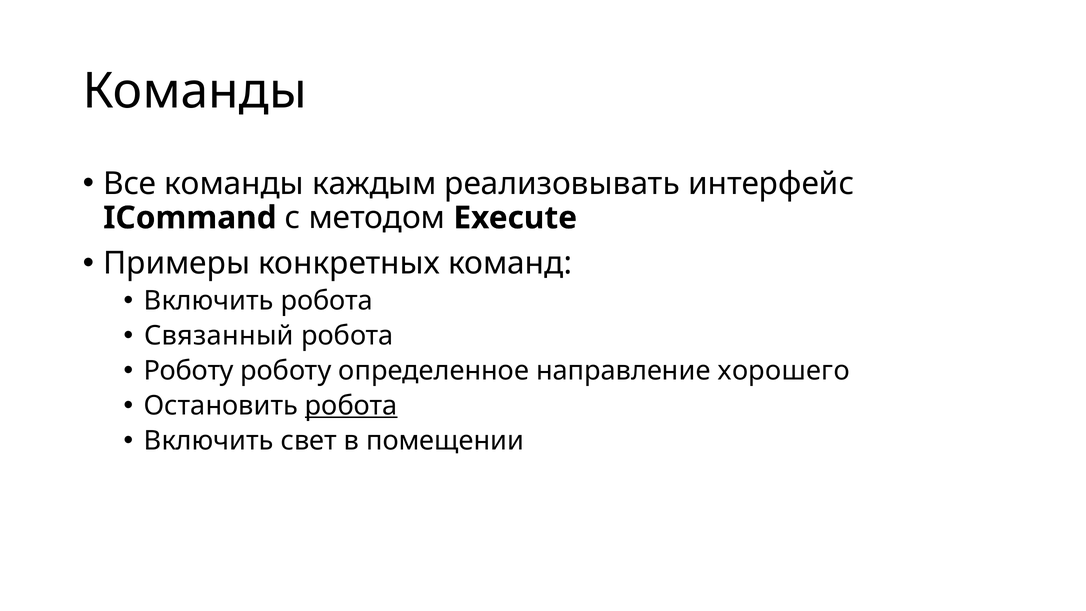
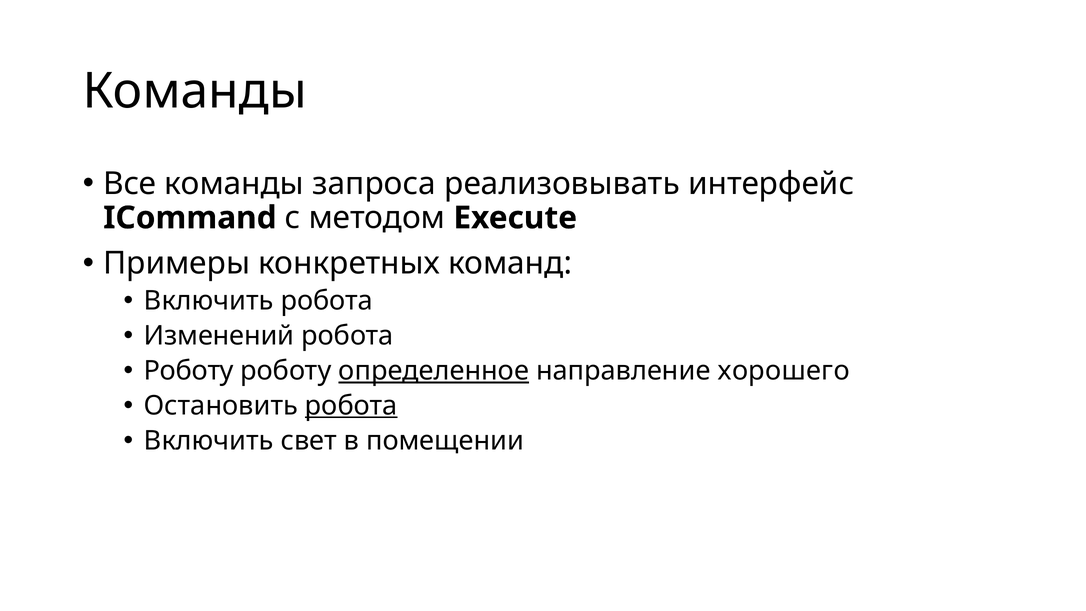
каждым: каждым -> запроса
Связанный: Связанный -> Изменений
определенное underline: none -> present
